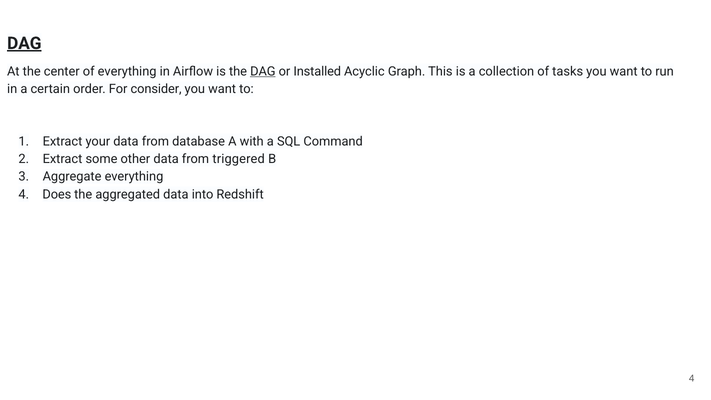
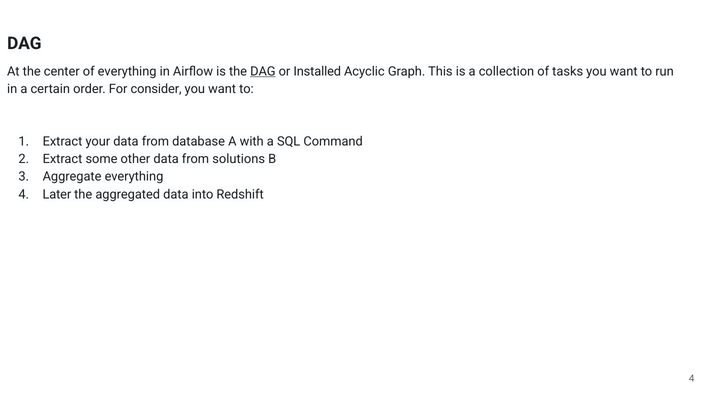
DAG at (24, 43) underline: present -> none
triggered: triggered -> solutions
Does: Does -> Later
